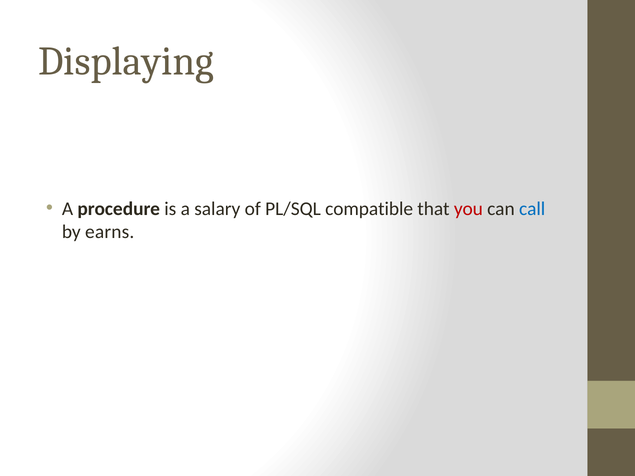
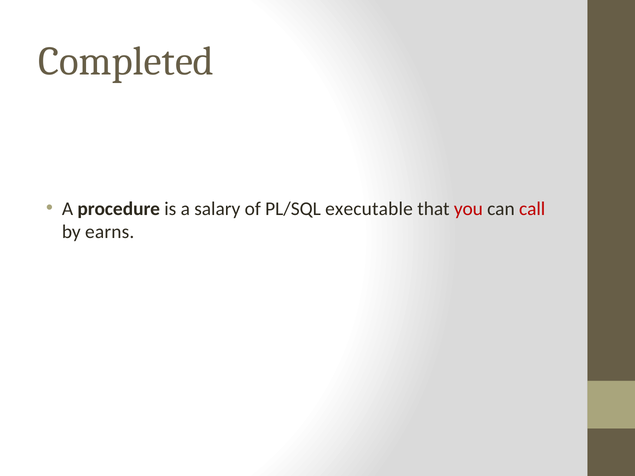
Displaying: Displaying -> Completed
compatible: compatible -> executable
call colour: blue -> red
